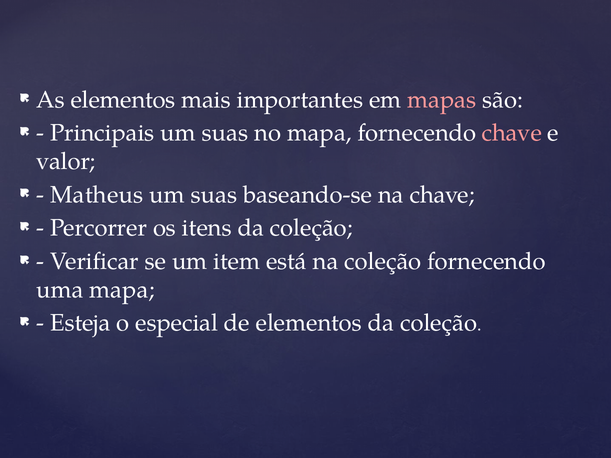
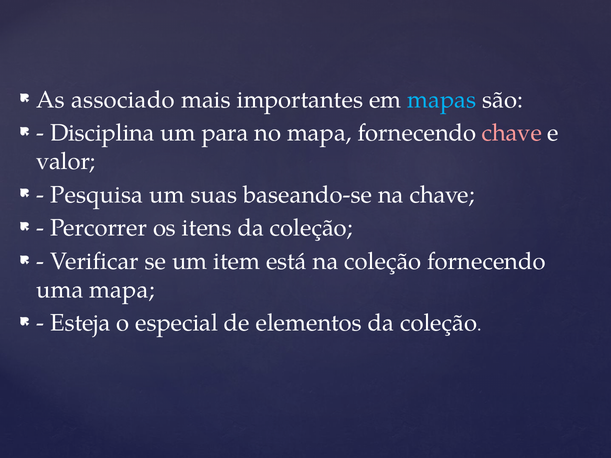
As elementos: elementos -> associado
mapas colour: pink -> light blue
Principais: Principais -> Disciplina
suas at (225, 133): suas -> para
Matheus: Matheus -> Pesquisa
